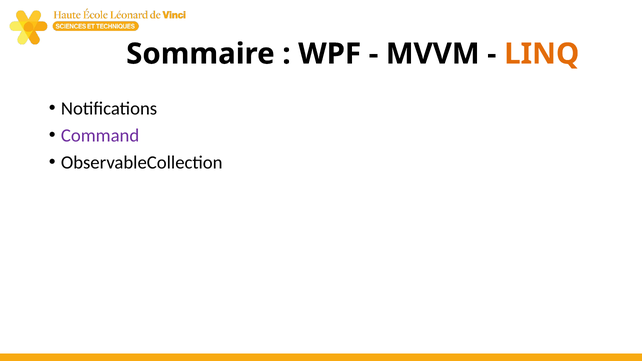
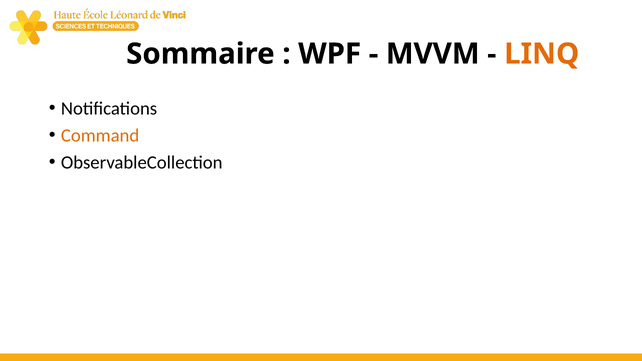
Command colour: purple -> orange
